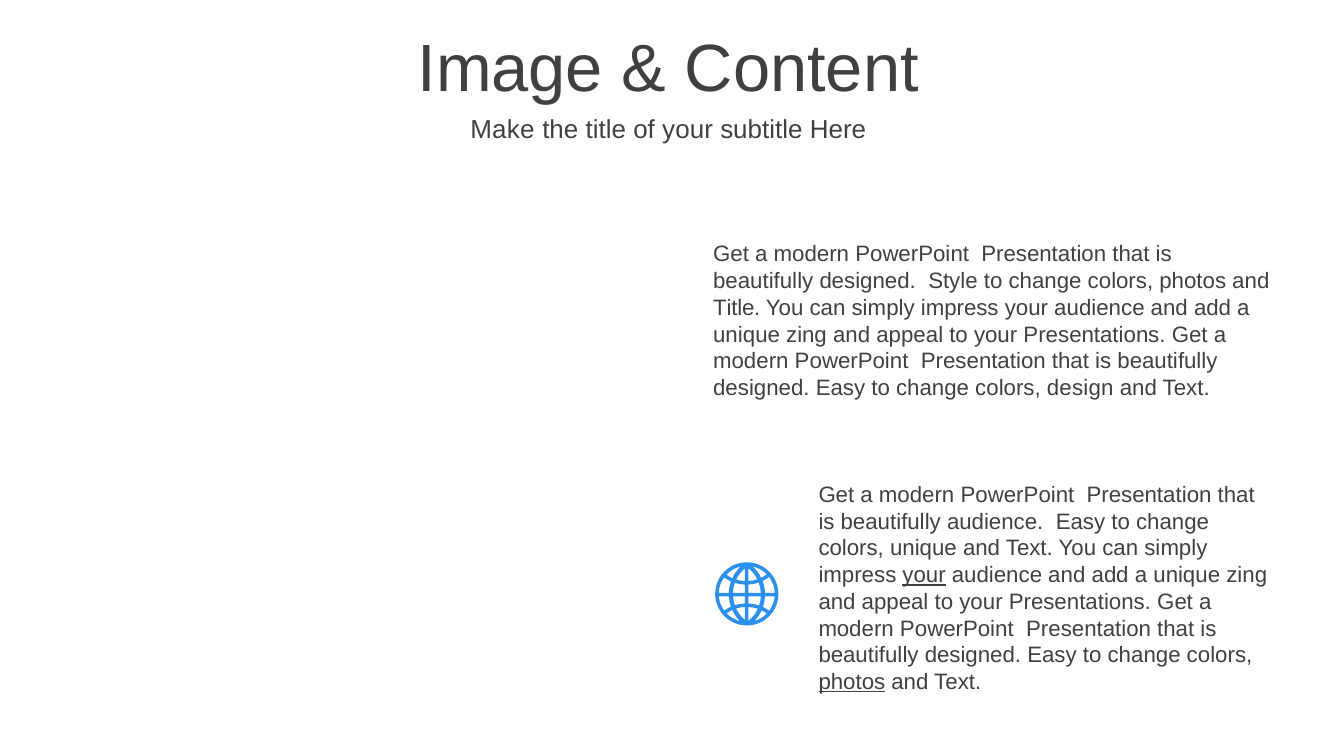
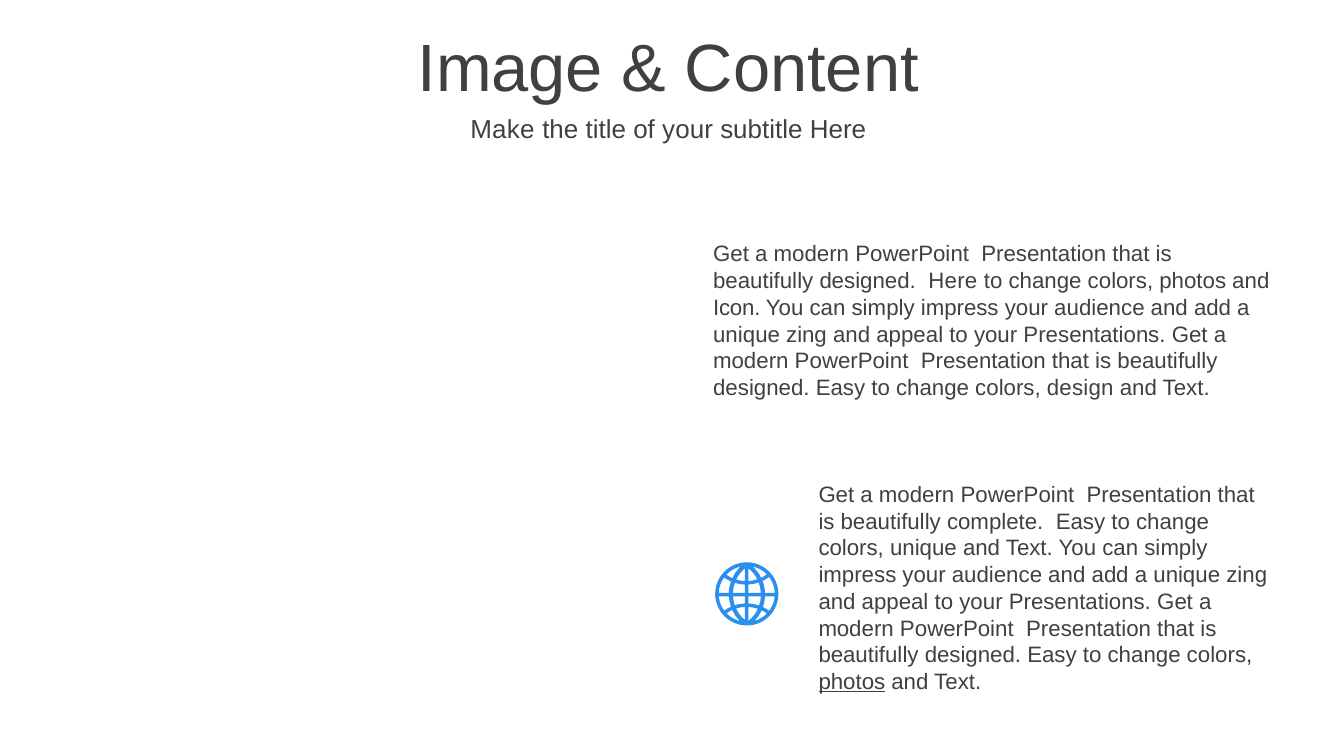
designed Style: Style -> Here
Title at (737, 308): Title -> Icon
beautifully audience: audience -> complete
your at (924, 575) underline: present -> none
